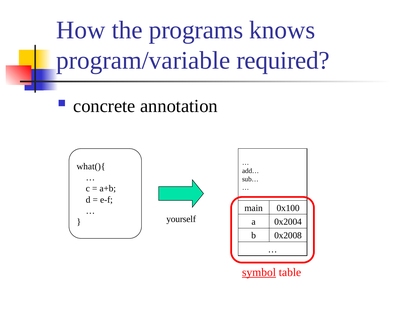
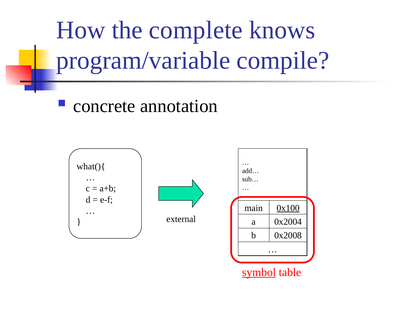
programs: programs -> complete
required: required -> compile
0x100 underline: none -> present
yourself: yourself -> external
